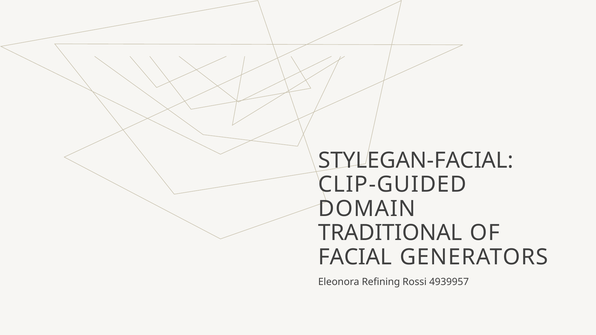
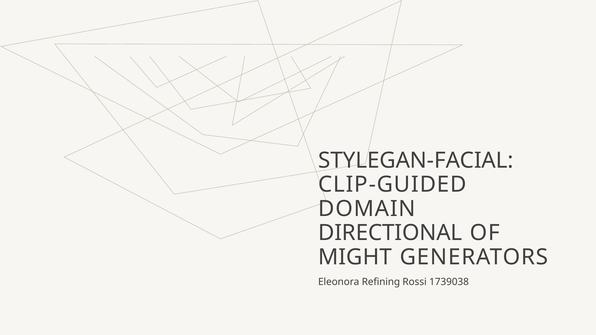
TRADITIONAL: TRADITIONAL -> DIRECTIONAL
FACIAL: FACIAL -> MIGHT
4939957: 4939957 -> 1739038
